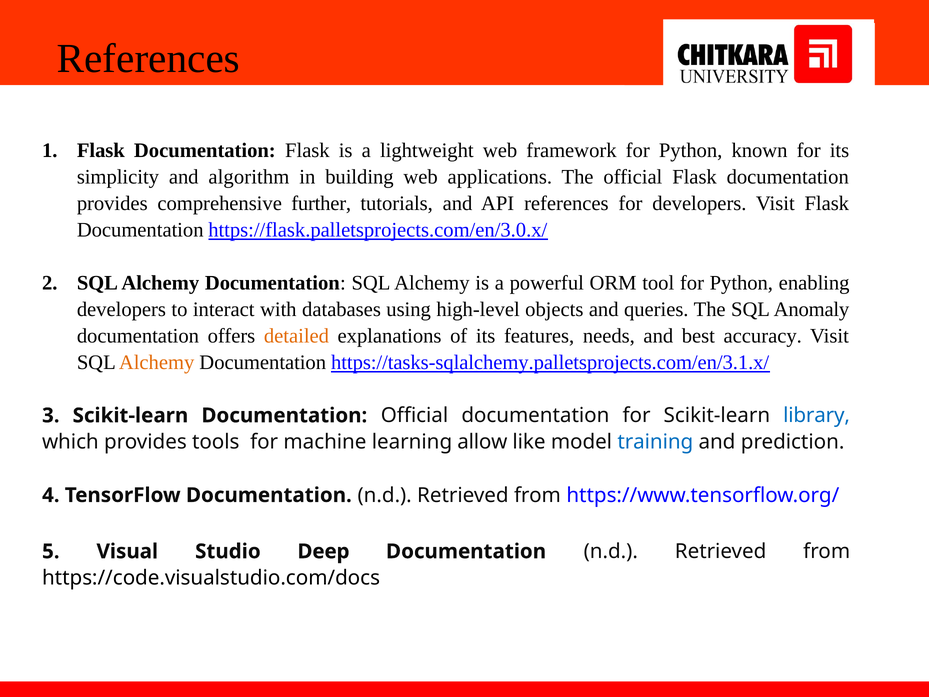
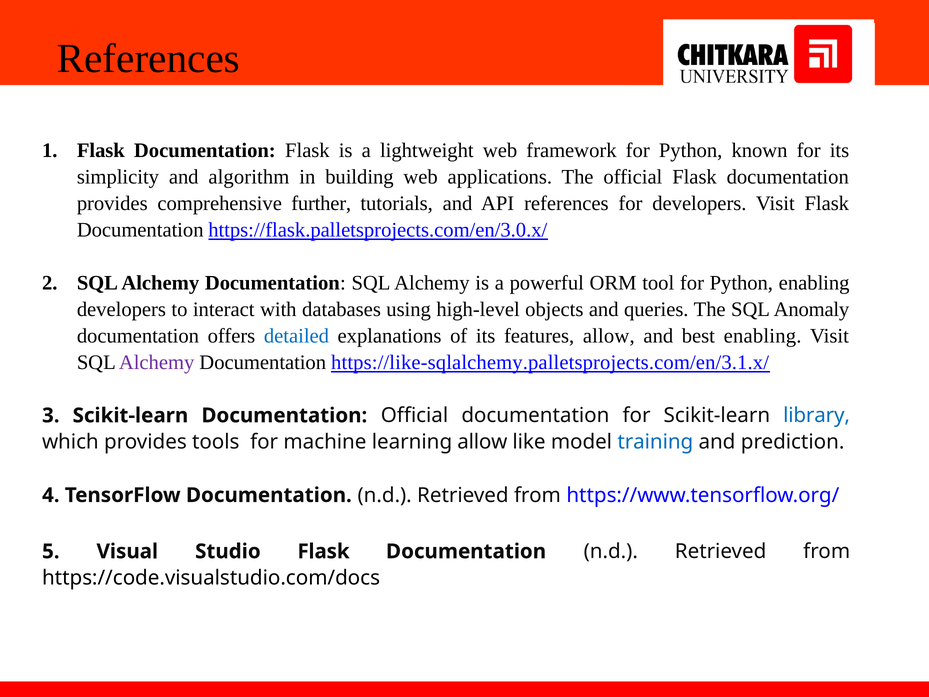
detailed colour: orange -> blue
features needs: needs -> allow
best accuracy: accuracy -> enabling
Alchemy at (157, 362) colour: orange -> purple
https://tasks-sqlalchemy.palletsprojects.com/en/3.1.x/: https://tasks-sqlalchemy.palletsprojects.com/en/3.1.x/ -> https://like-sqlalchemy.palletsprojects.com/en/3.1.x/
Studio Deep: Deep -> Flask
